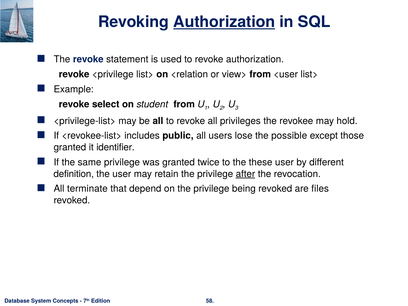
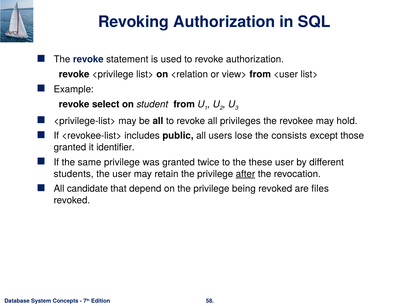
Authorization at (224, 22) underline: present -> none
possible: possible -> consists
definition: definition -> students
terminate: terminate -> candidate
